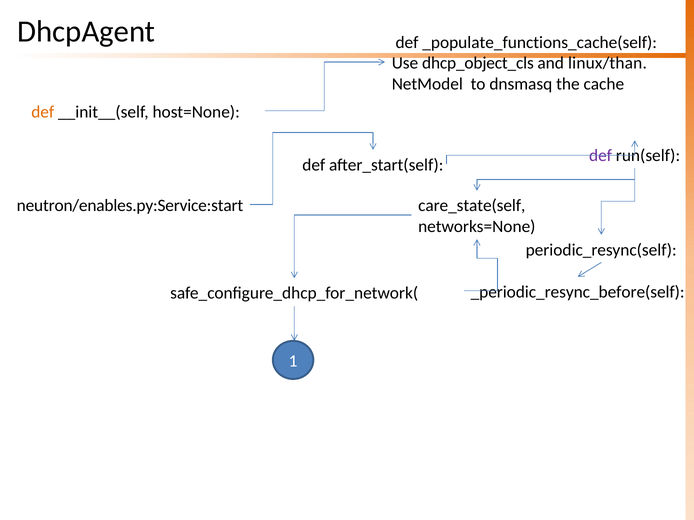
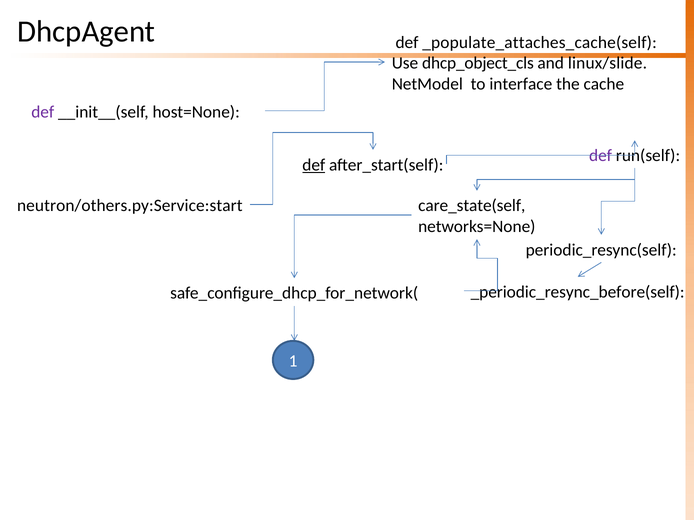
_populate_functions_cache(self: _populate_functions_cache(self -> _populate_attaches_cache(self
linux/than: linux/than -> linux/slide
dnsmasq: dnsmasq -> interface
def at (43, 112) colour: orange -> purple
def at (314, 165) underline: none -> present
neutron/enables.py:Service:start: neutron/enables.py:Service:start -> neutron/others.py:Service:start
